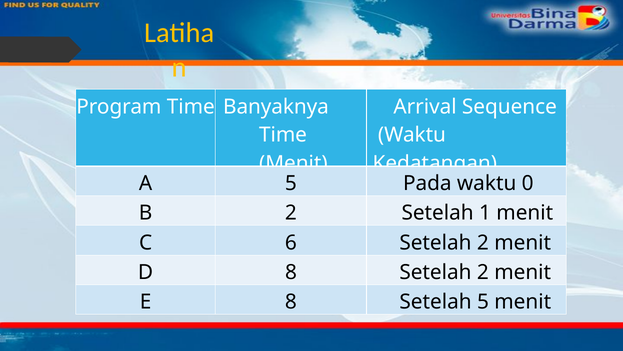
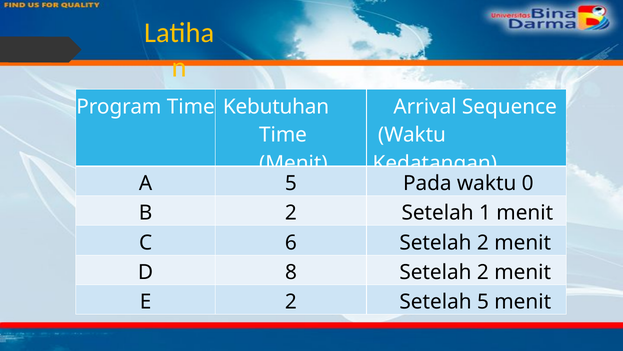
Banyaknya: Banyaknya -> Kebutuhan
E 8: 8 -> 2
